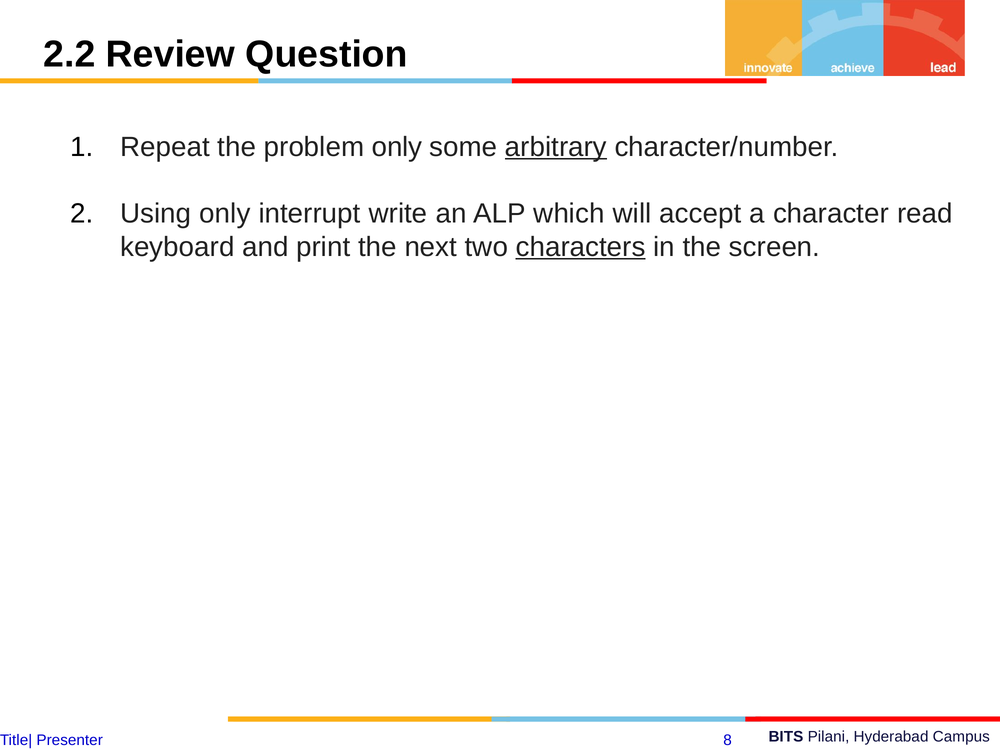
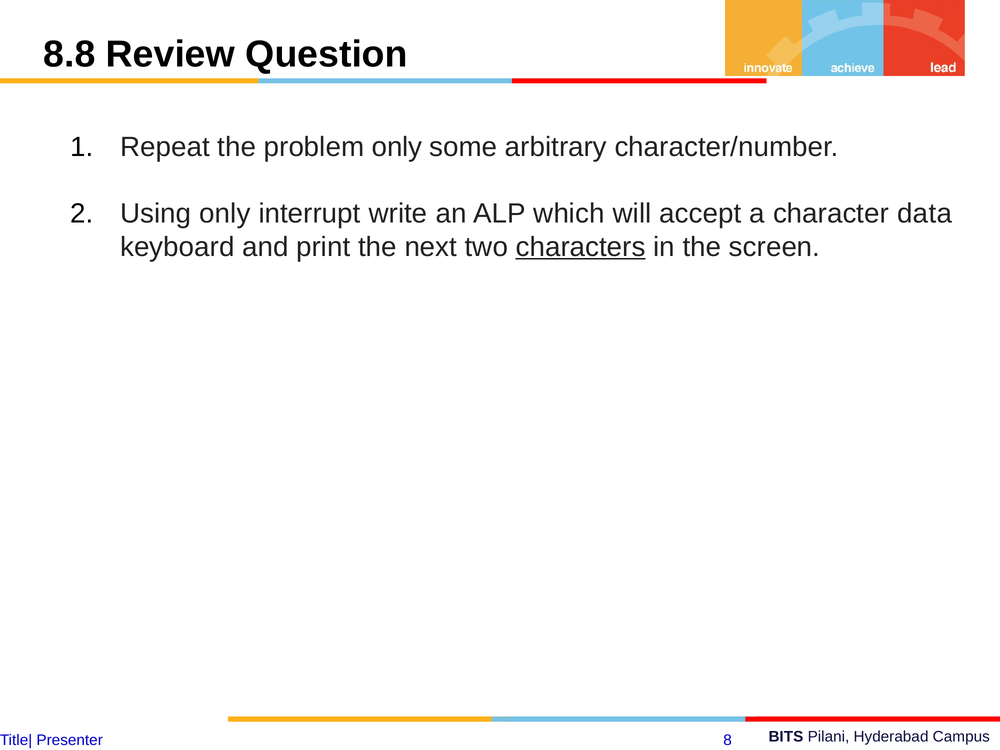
2.2: 2.2 -> 8.8
arbitrary underline: present -> none
read: read -> data
